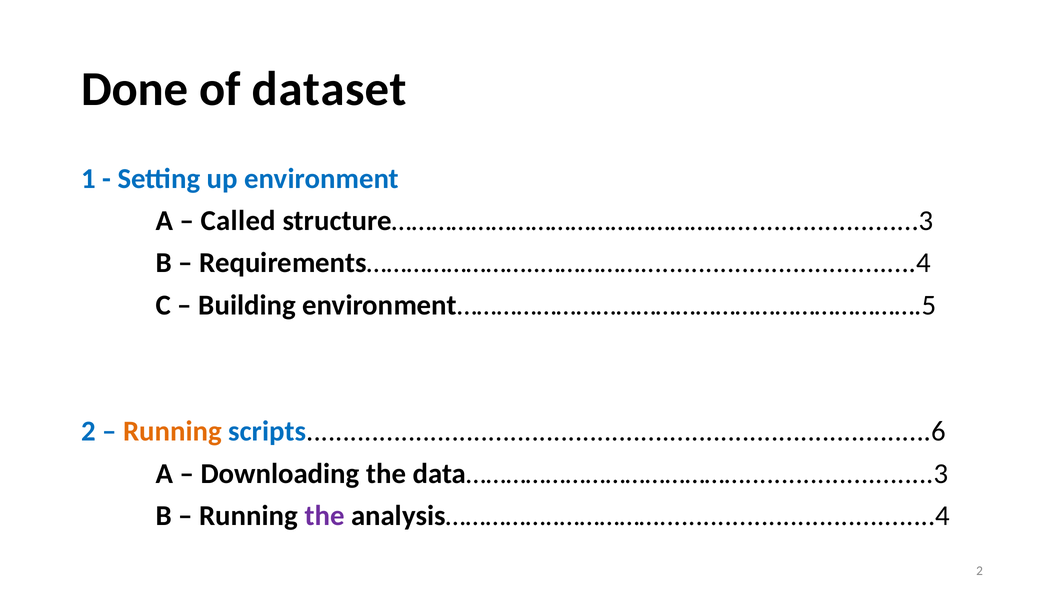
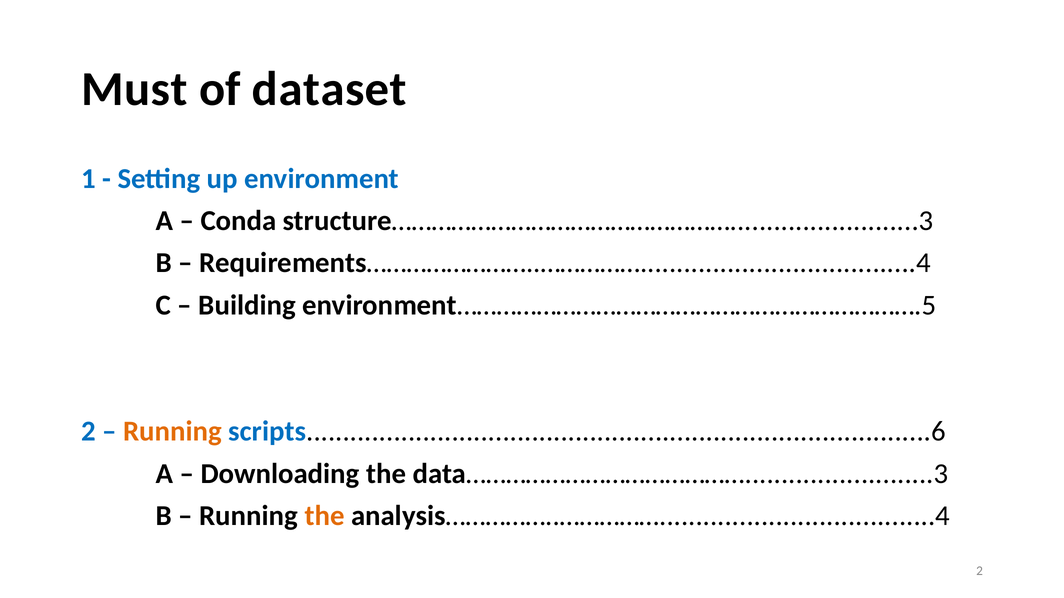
Done: Done -> Must
Called: Called -> Conda
the at (325, 516) colour: purple -> orange
